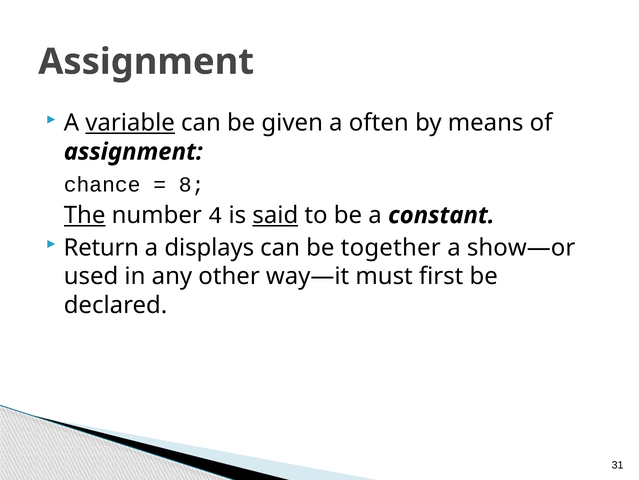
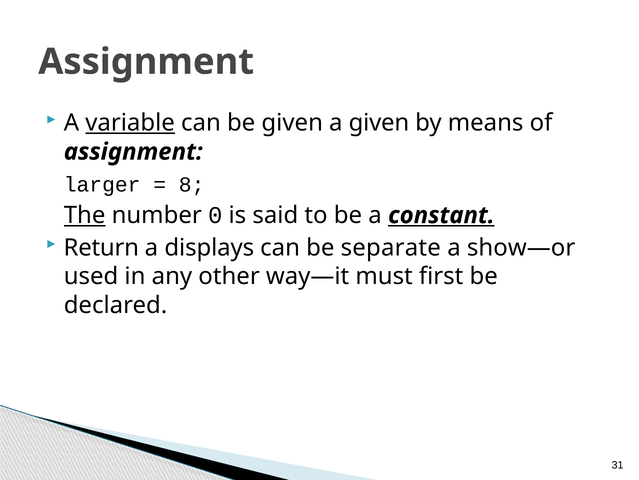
a often: often -> given
chance: chance -> larger
4: 4 -> 0
said underline: present -> none
constant underline: none -> present
together: together -> separate
